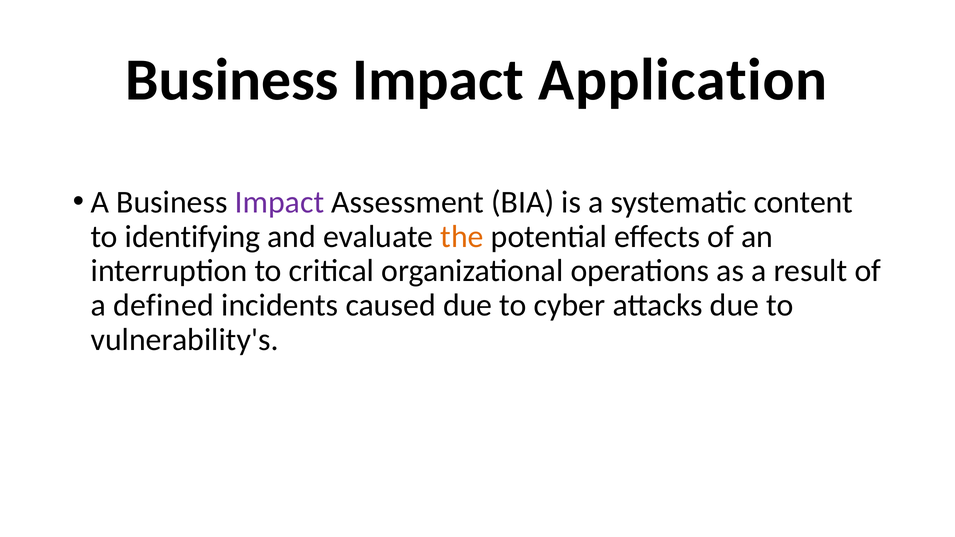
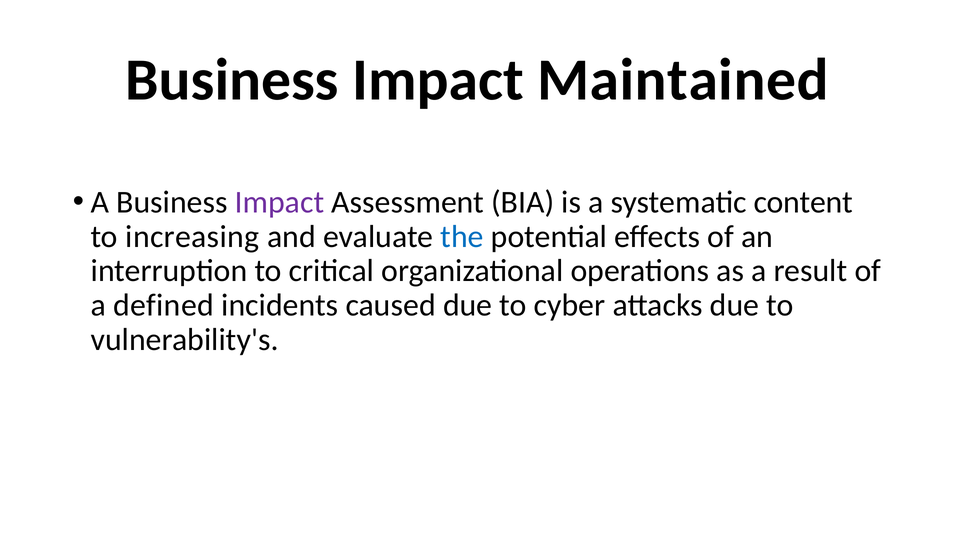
Application: Application -> Maintained
identifying: identifying -> increasing
the colour: orange -> blue
